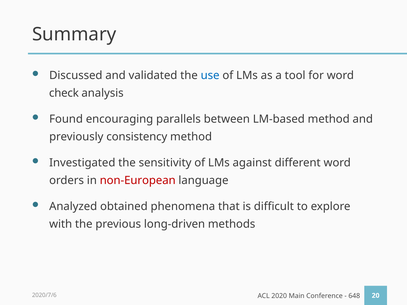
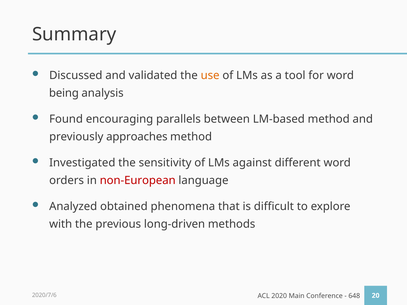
use colour: blue -> orange
check: check -> being
consistency: consistency -> approaches
